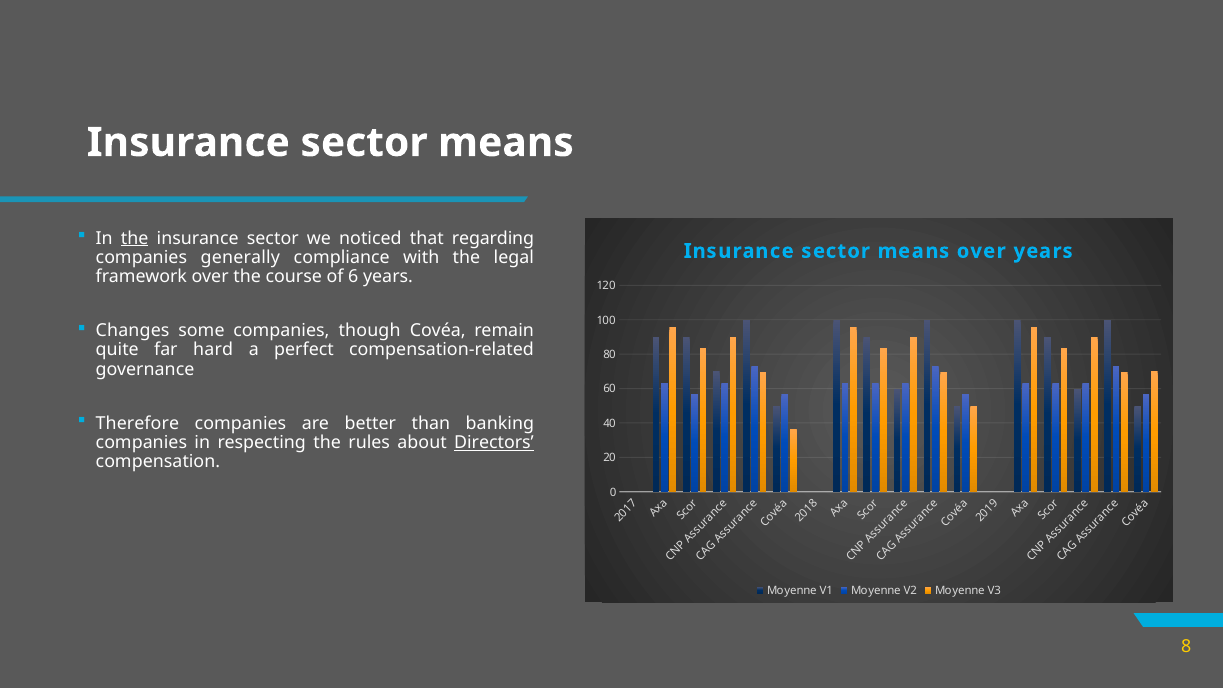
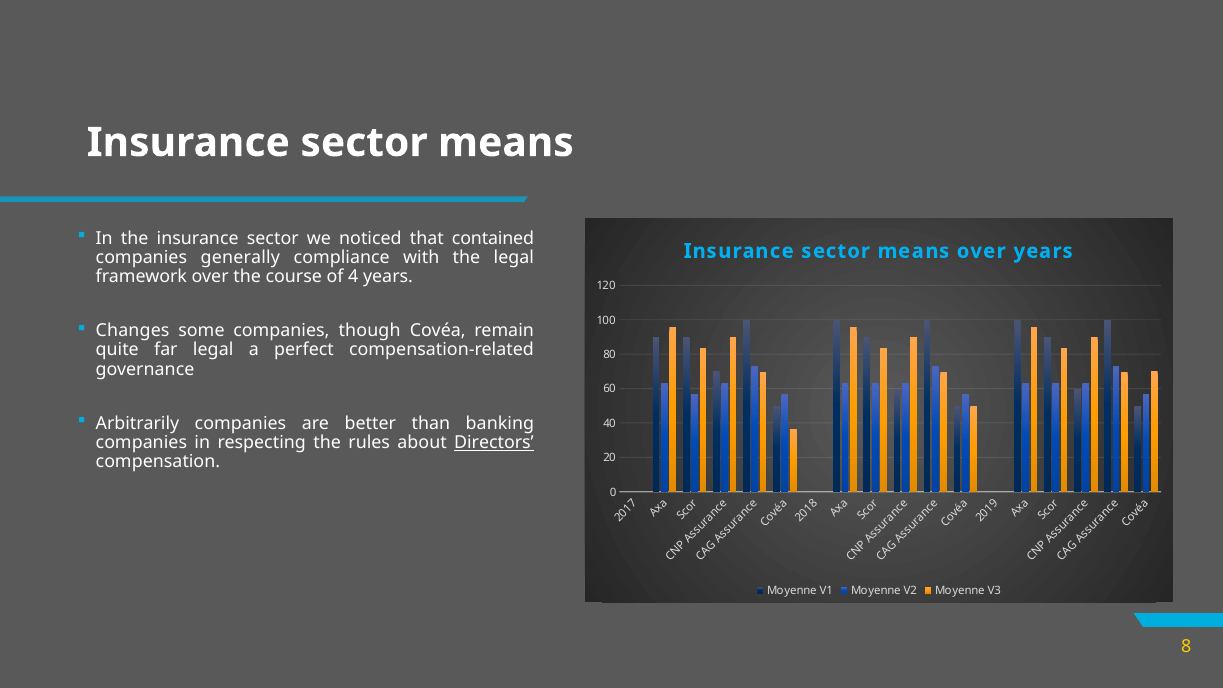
the at (135, 238) underline: present -> none
regarding: regarding -> contained
6: 6 -> 4
far hard: hard -> legal
Therefore: Therefore -> Arbitrarily
